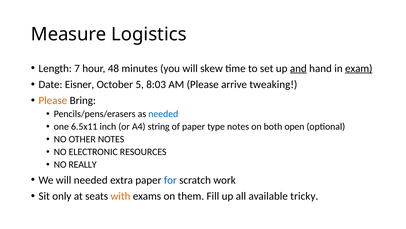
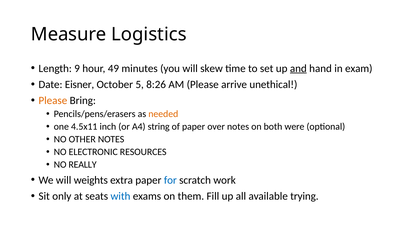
7: 7 -> 9
48: 48 -> 49
exam underline: present -> none
8:03: 8:03 -> 8:26
tweaking: tweaking -> unethical
needed at (163, 114) colour: blue -> orange
6.5x11: 6.5x11 -> 4.5x11
type: type -> over
open: open -> were
will needed: needed -> weights
with colour: orange -> blue
tricky: tricky -> trying
